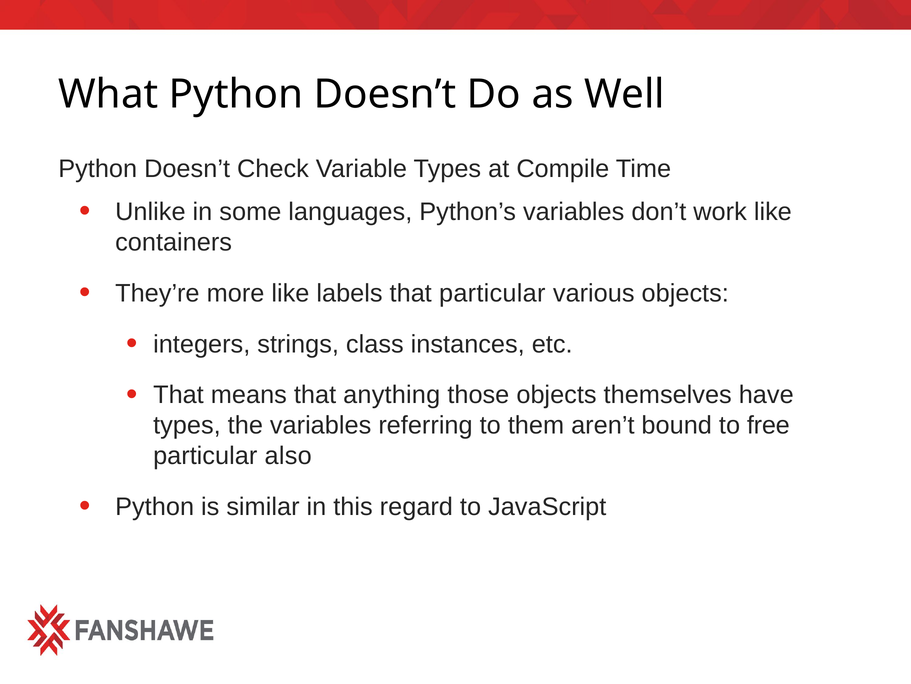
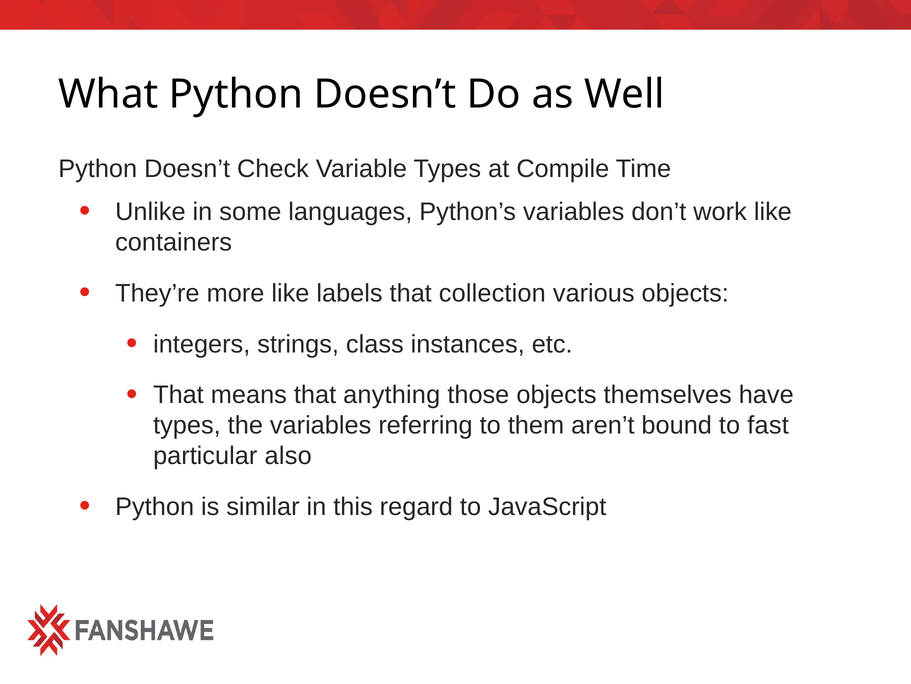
that particular: particular -> collection
free: free -> fast
